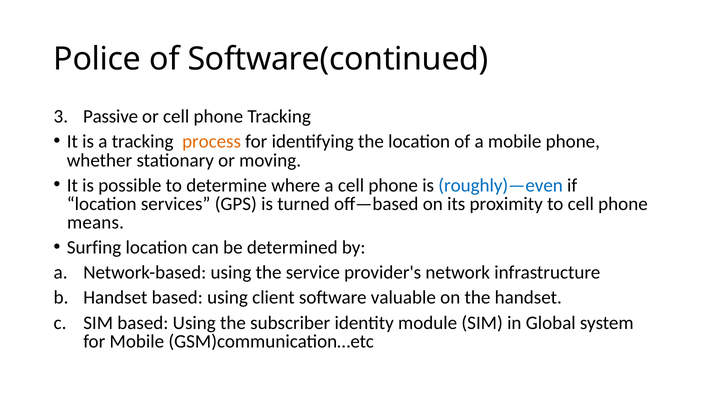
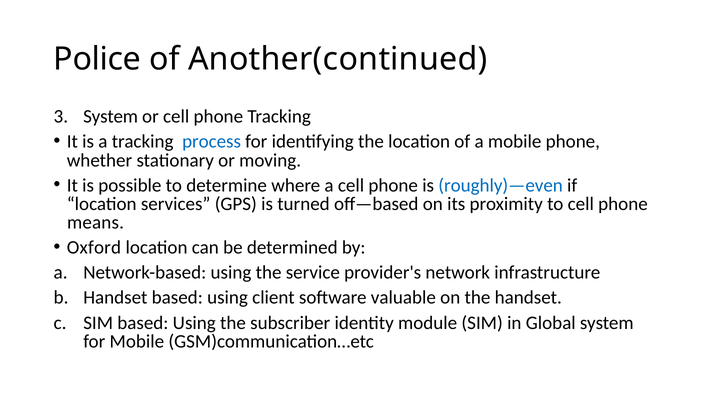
Software(continued: Software(continued -> Another(continued
Passive at (111, 116): Passive -> System
process colour: orange -> blue
Surfing: Surfing -> Oxford
